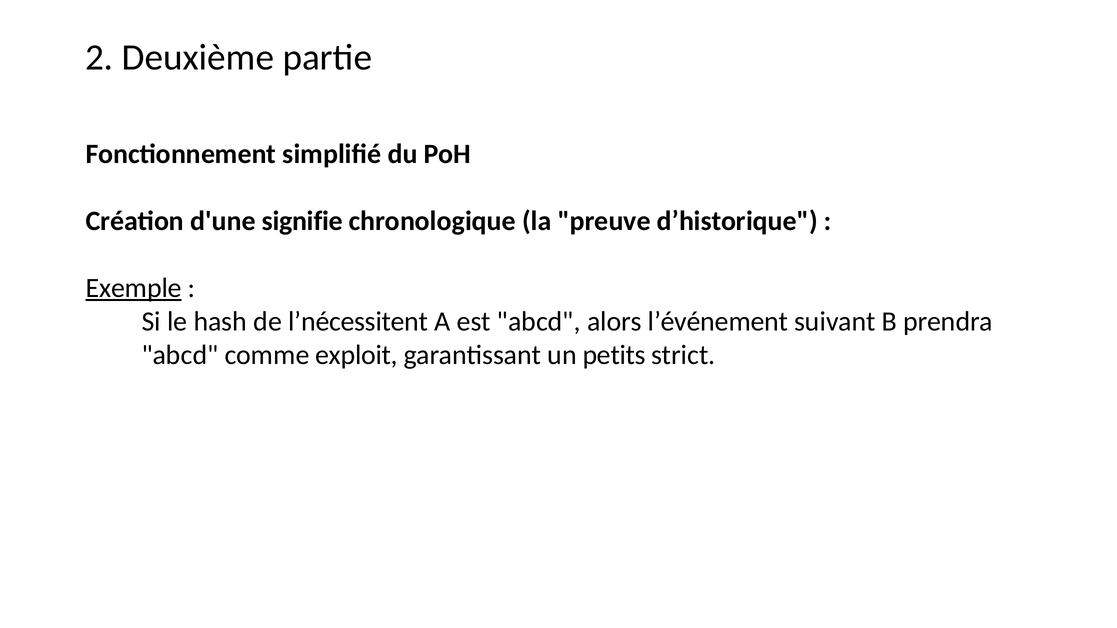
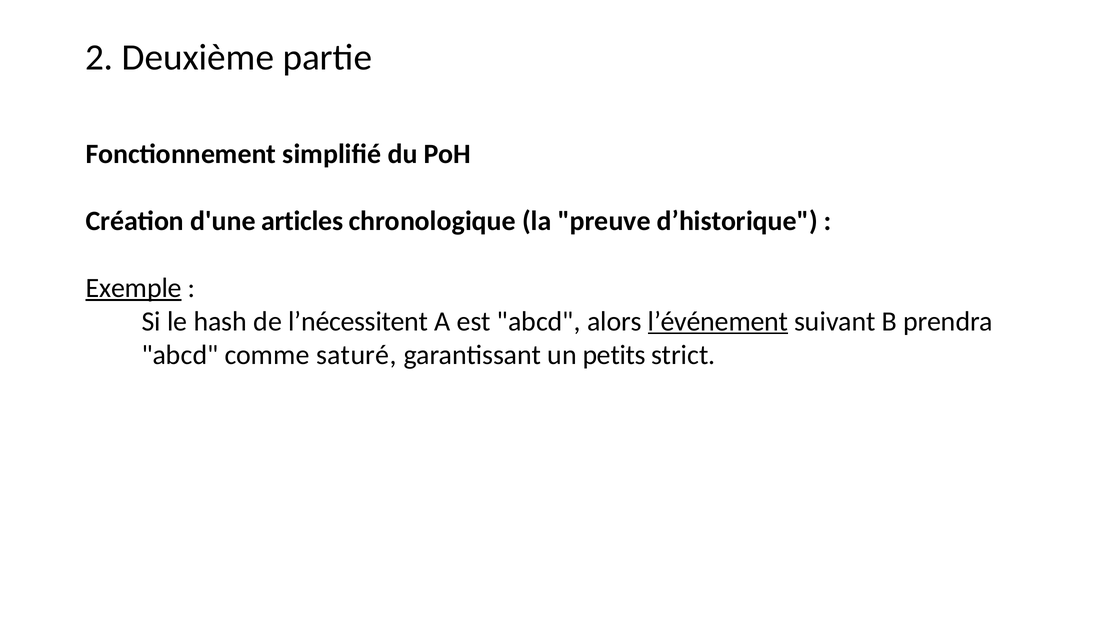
signifie: signifie -> articles
l’événement underline: none -> present
exploit: exploit -> saturé
